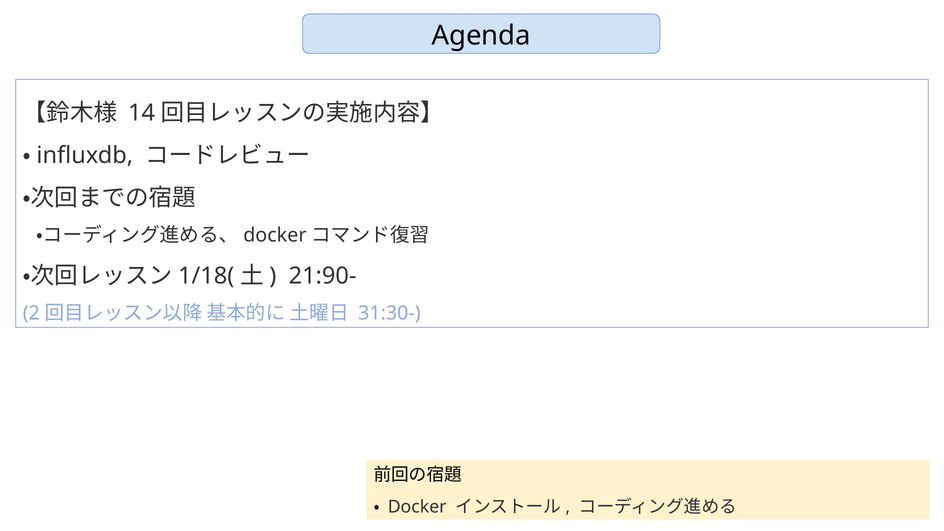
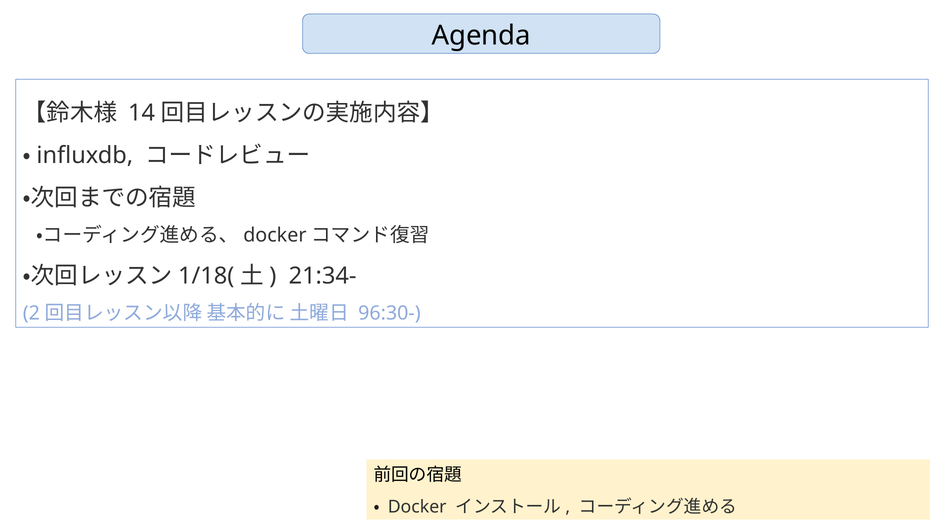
21:90-: 21:90- -> 21:34-
31:30-: 31:30- -> 96:30-
